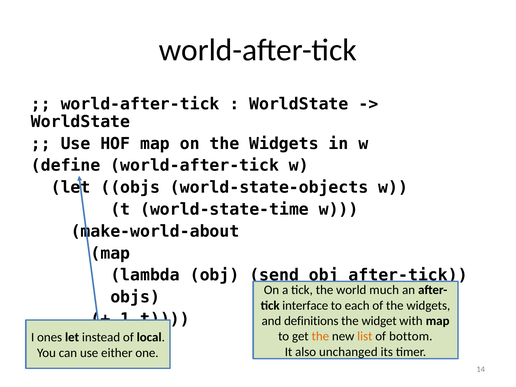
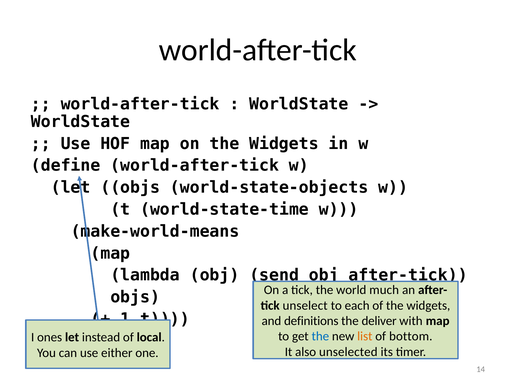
make-world-about: make-world-about -> make-world-means
interface: interface -> unselect
widget: widget -> deliver
the at (320, 336) colour: orange -> blue
unchanged: unchanged -> unselected
